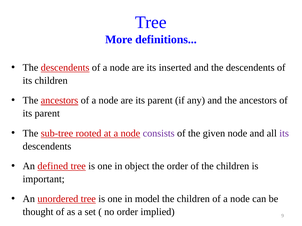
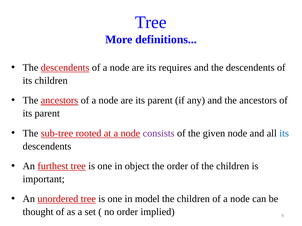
inserted: inserted -> requires
its at (284, 134) colour: purple -> blue
defined: defined -> furthest
